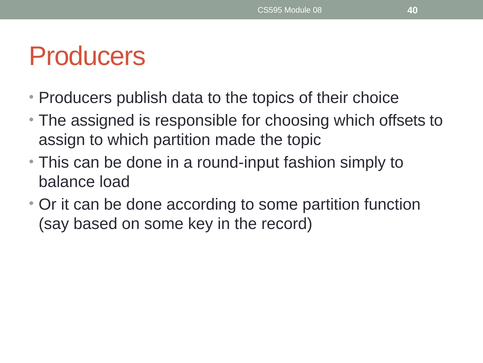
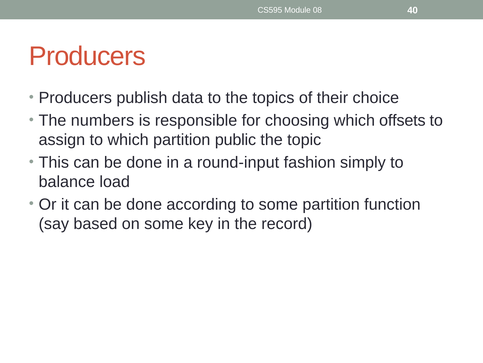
assigned: assigned -> numbers
made: made -> public
